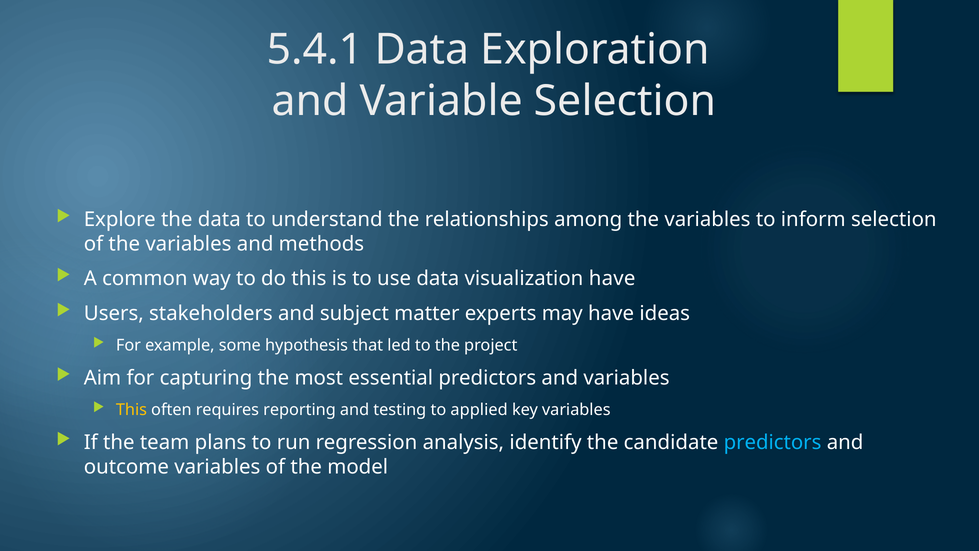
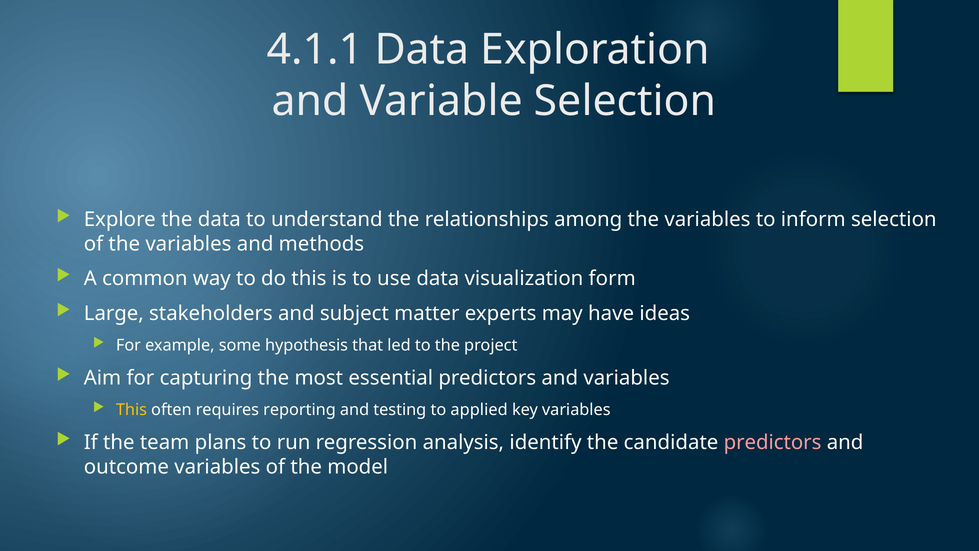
5.4.1: 5.4.1 -> 4.1.1
visualization have: have -> form
Users: Users -> Large
predictors at (773, 442) colour: light blue -> pink
